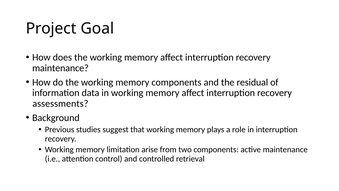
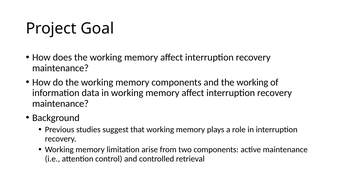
and the residual: residual -> working
assessments at (60, 103): assessments -> maintenance
